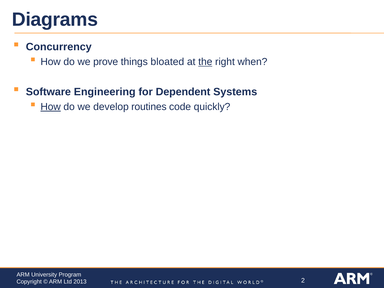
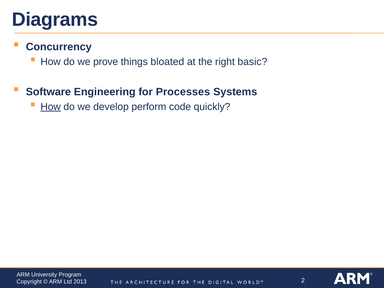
the underline: present -> none
when: when -> basic
Dependent: Dependent -> Processes
routines: routines -> perform
